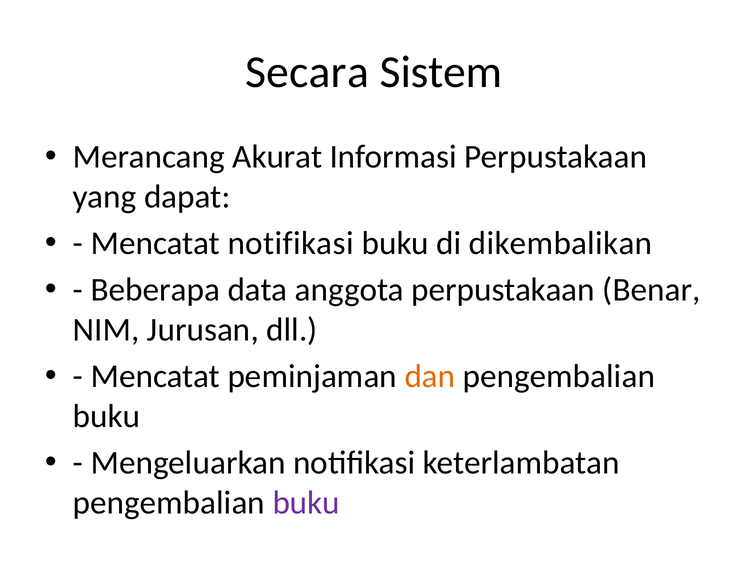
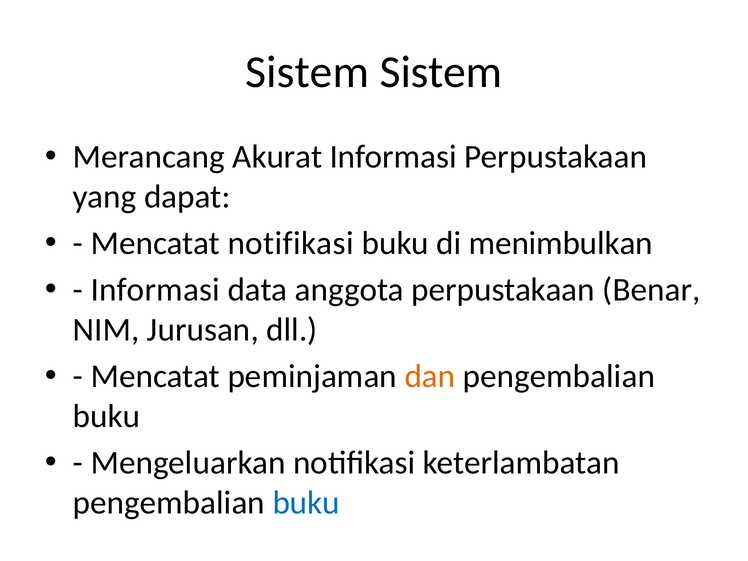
Secara at (307, 72): Secara -> Sistem
dikembalikan: dikembalikan -> menimbulkan
Beberapa at (155, 290): Beberapa -> Informasi
buku at (306, 503) colour: purple -> blue
